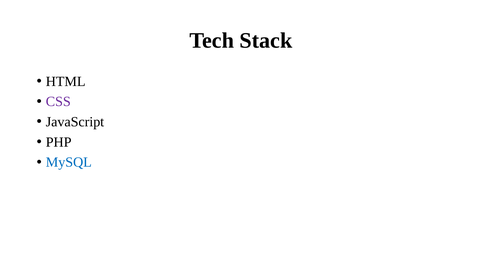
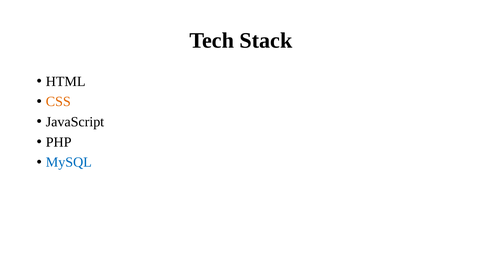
CSS colour: purple -> orange
